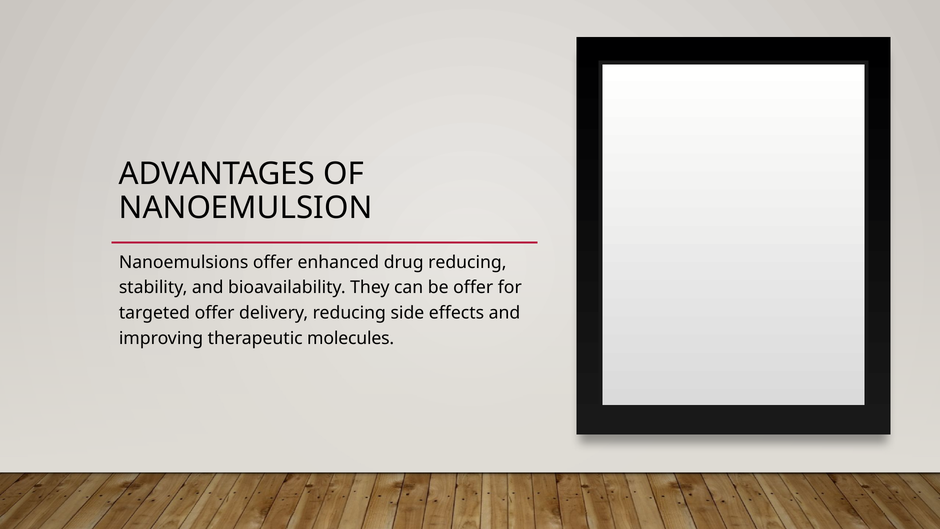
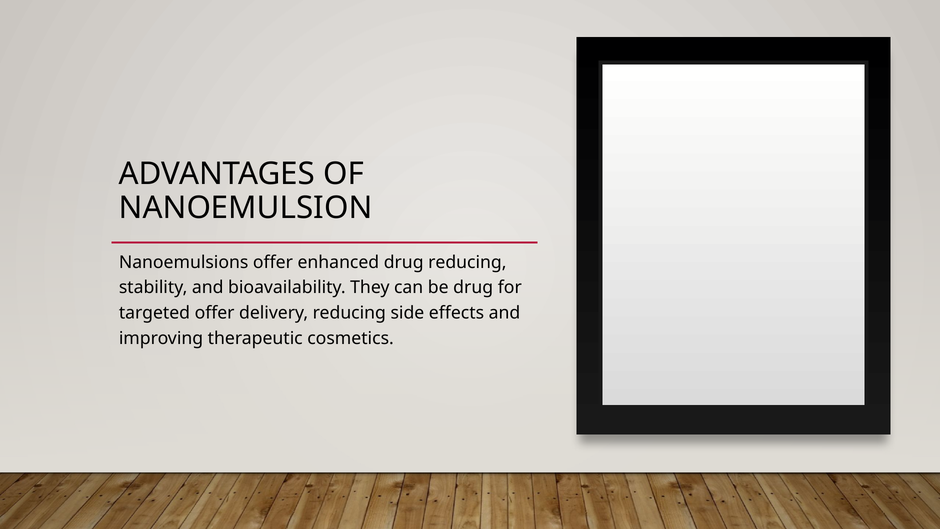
be offer: offer -> drug
molecules: molecules -> cosmetics
